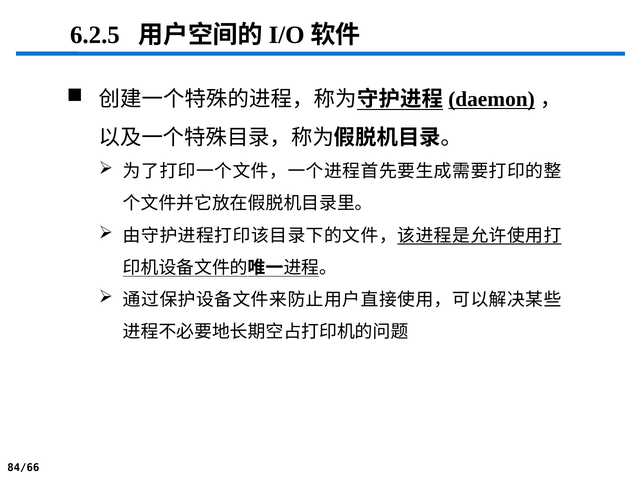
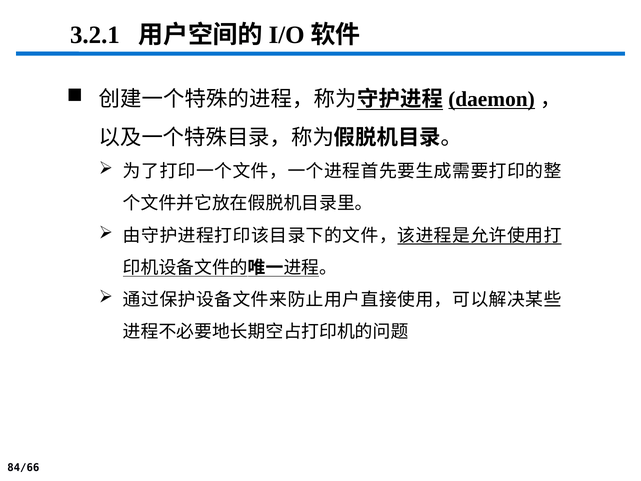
6.2.5: 6.2.5 -> 3.2.1
